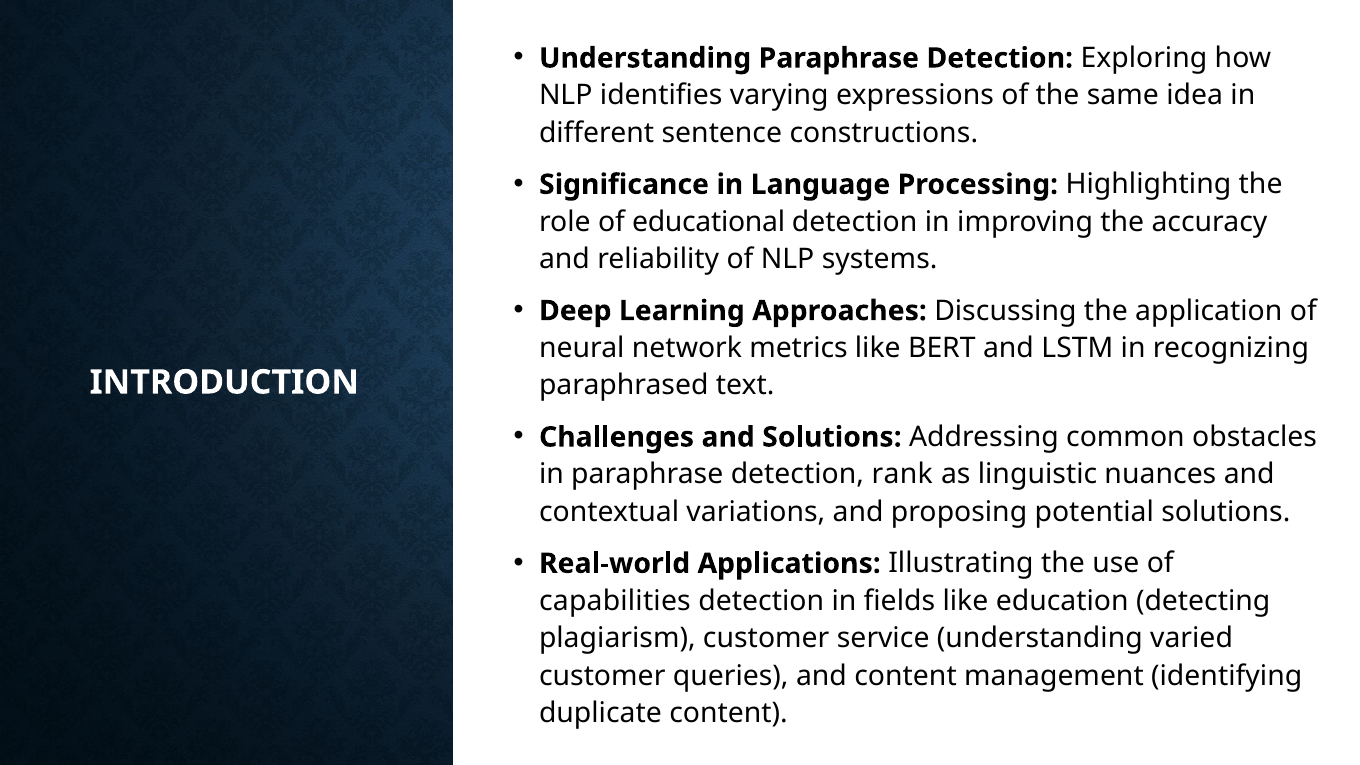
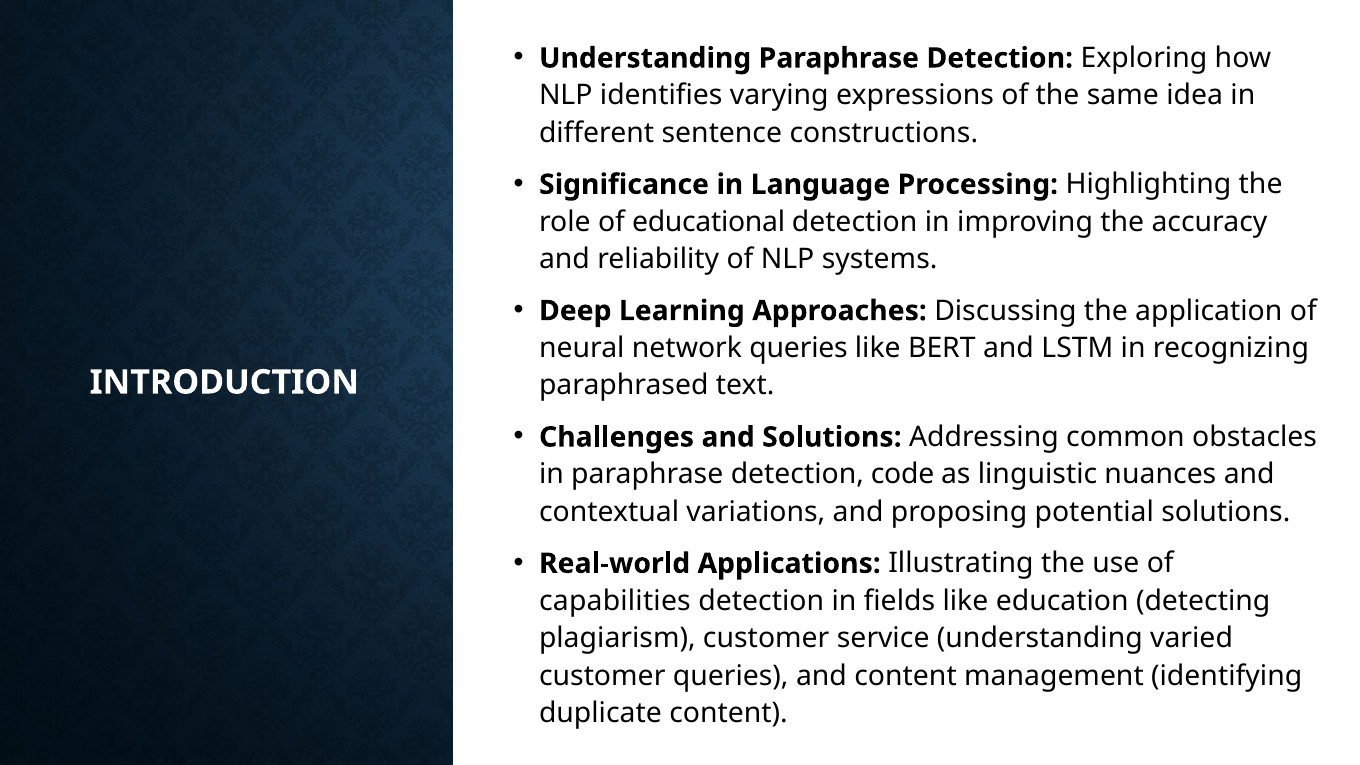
network metrics: metrics -> queries
rank: rank -> code
